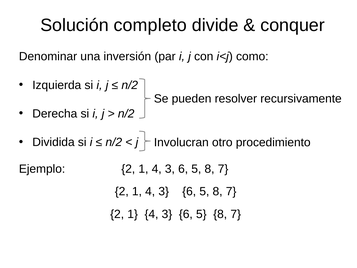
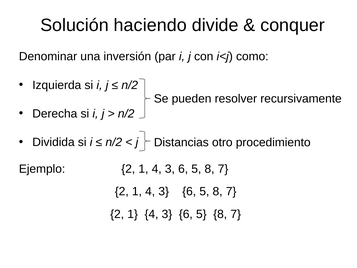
completo: completo -> haciendo
Involucran: Involucran -> Distancias
